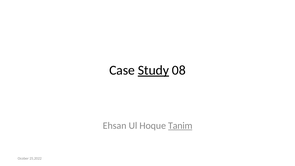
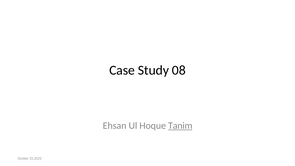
Study underline: present -> none
